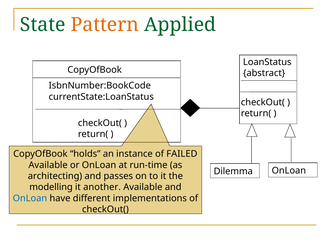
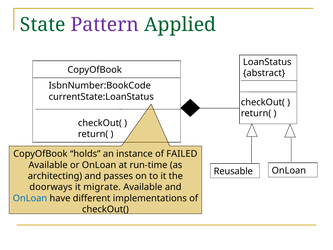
Pattern colour: orange -> purple
Dilemma: Dilemma -> Reusable
modelling: modelling -> doorways
another: another -> migrate
